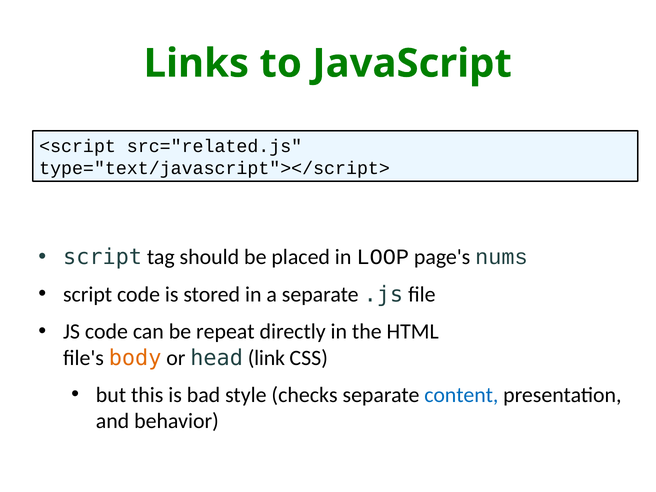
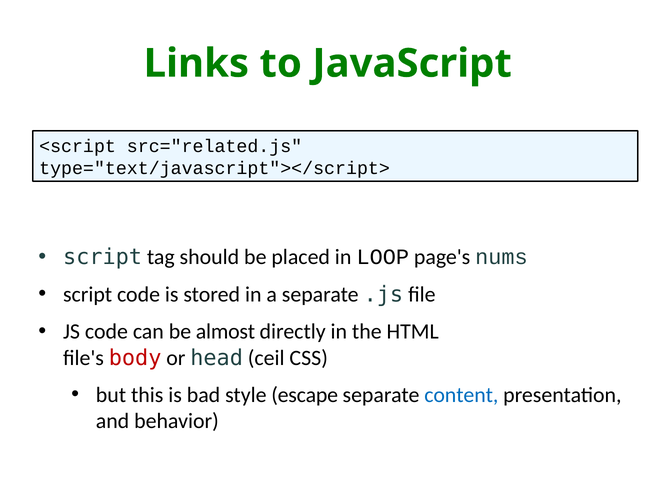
repeat: repeat -> almost
body colour: orange -> red
link: link -> ceil
checks: checks -> escape
